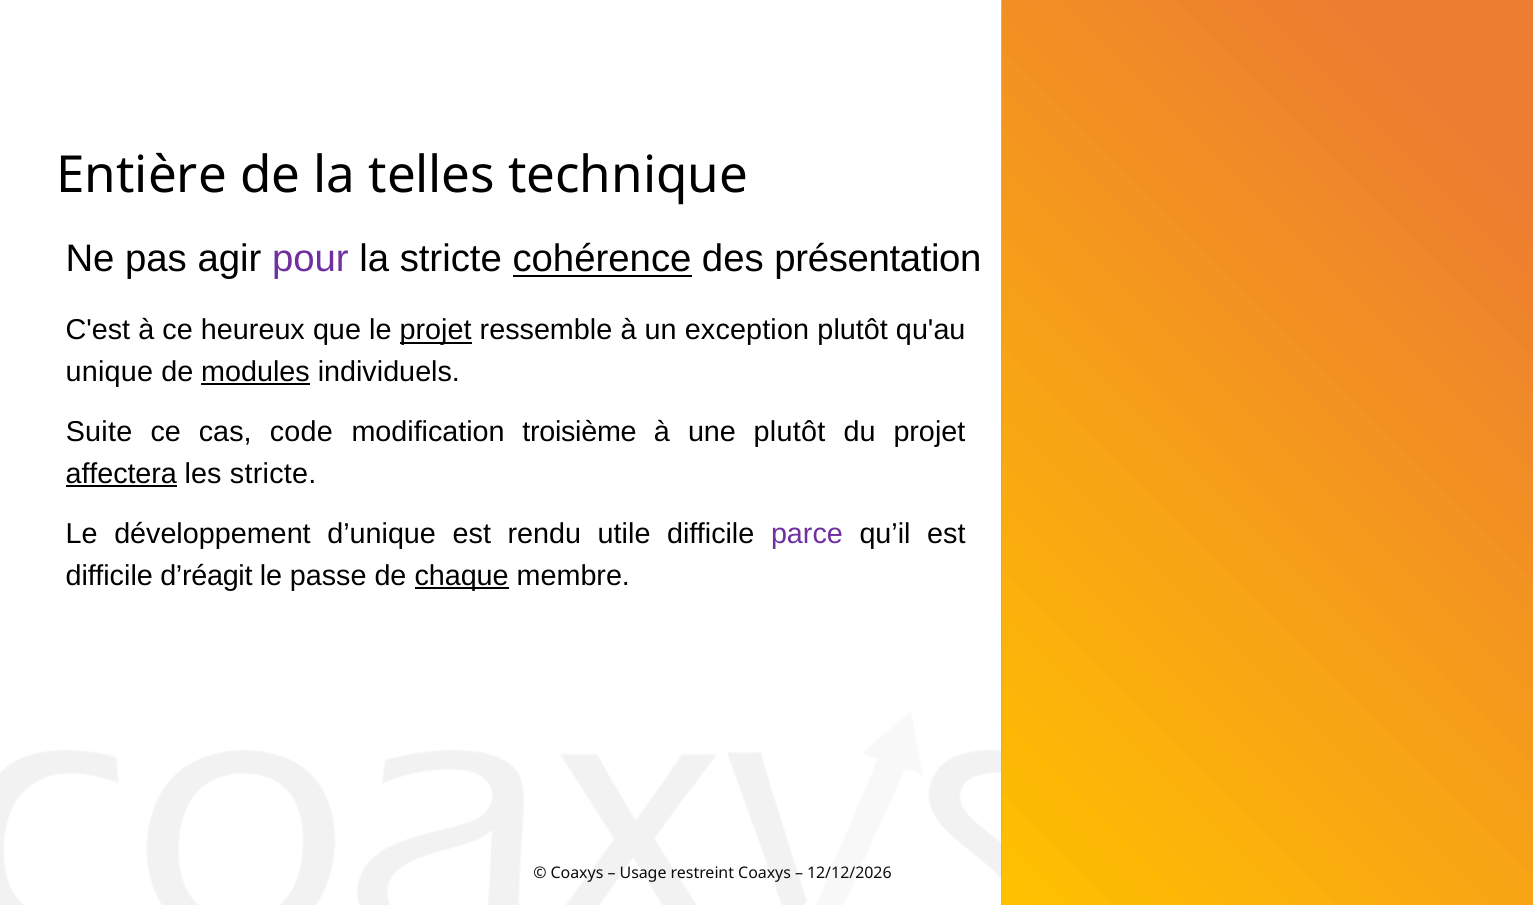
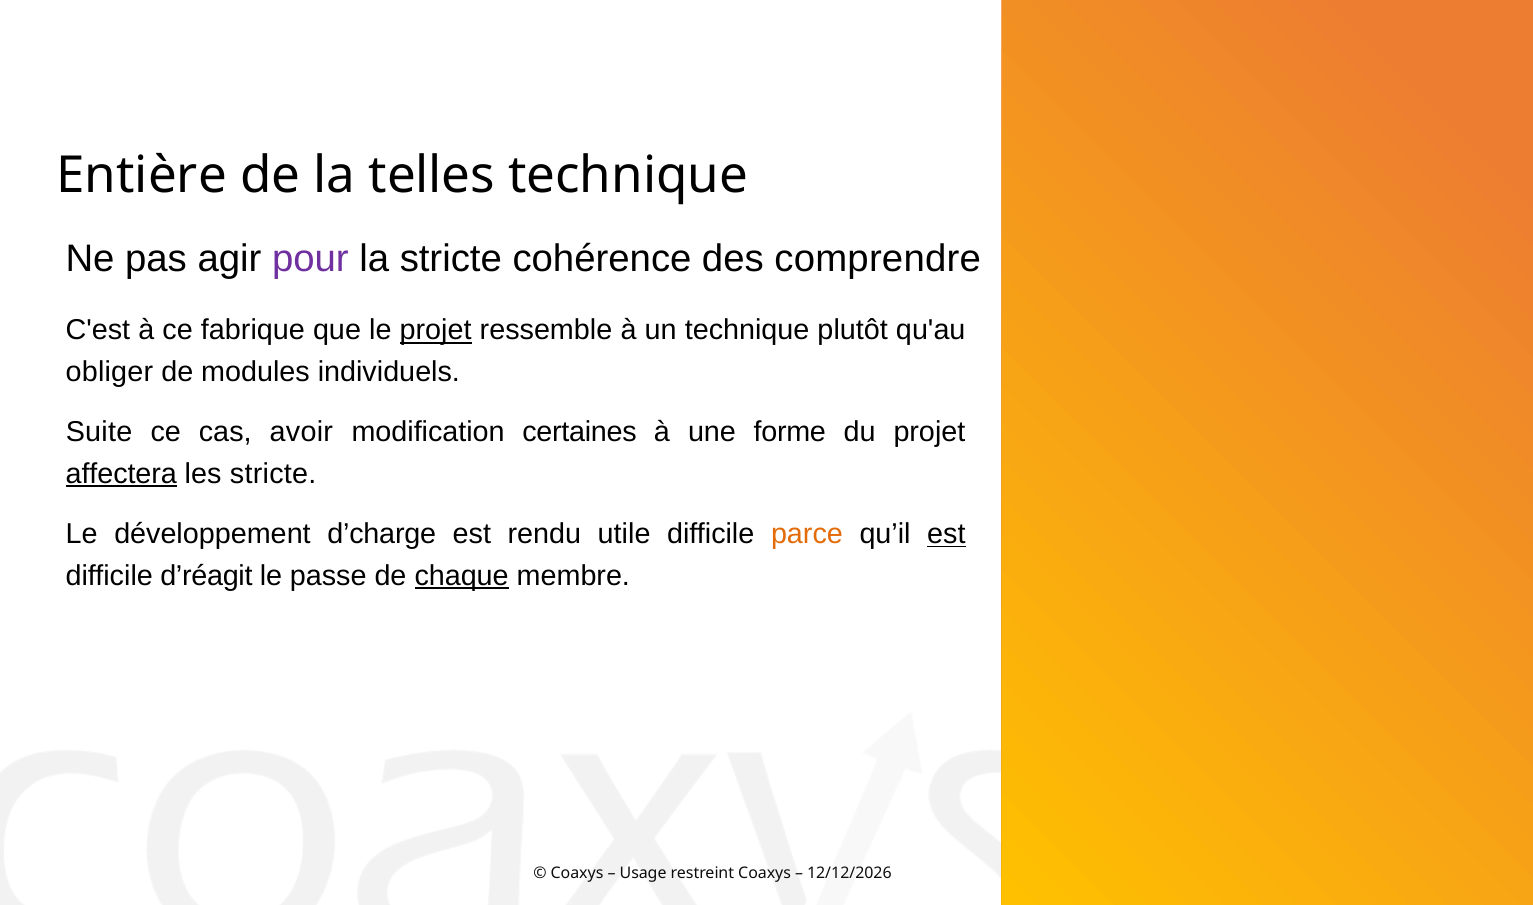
cohérence underline: present -> none
présentation: présentation -> comprendre
heureux: heureux -> fabrique
un exception: exception -> technique
unique: unique -> obliger
modules underline: present -> none
code: code -> avoir
troisième: troisième -> certaines
une plutôt: plutôt -> forme
d’unique: d’unique -> d’charge
parce colour: purple -> orange
est at (946, 534) underline: none -> present
